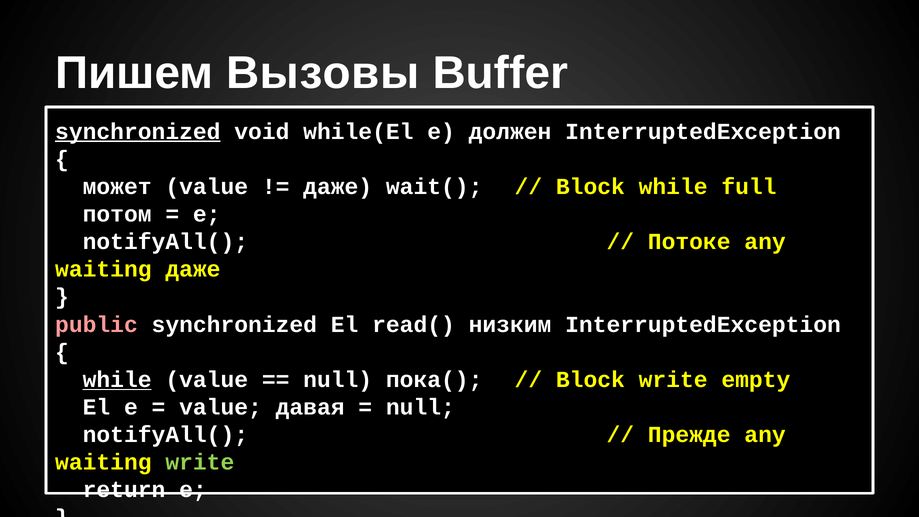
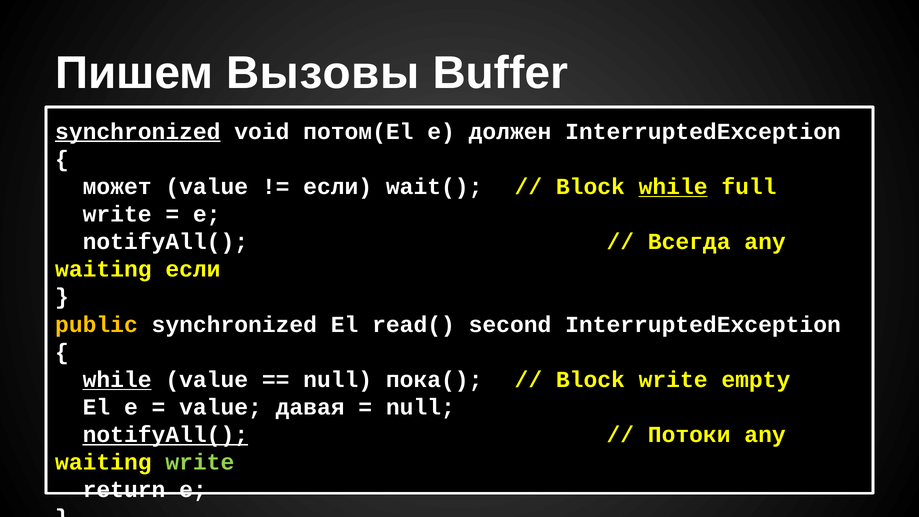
while(El: while(El -> потом(El
даже at (338, 187): даже -> если
while at (673, 187) underline: none -> present
потом at (117, 214): потом -> write
Потоке: Потоке -> Всегда
waiting даже: даже -> если
public colour: pink -> yellow
низким: низким -> second
notifyAll( at (165, 435) underline: none -> present
Прежде: Прежде -> Потоки
